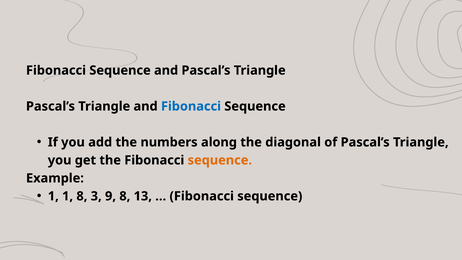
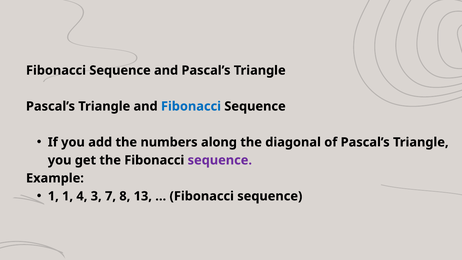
sequence at (220, 160) colour: orange -> purple
1 8: 8 -> 4
9: 9 -> 7
